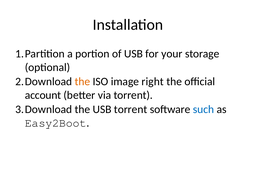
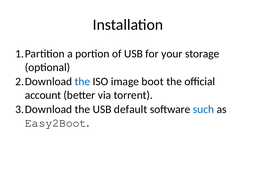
the at (82, 81) colour: orange -> blue
right: right -> boot
USB torrent: torrent -> default
